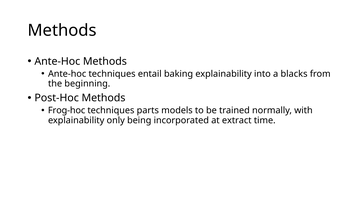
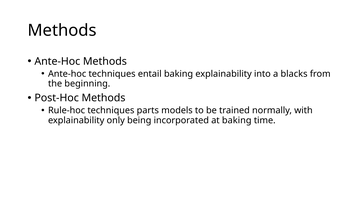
Frog-hoc: Frog-hoc -> Rule-hoc
at extract: extract -> baking
